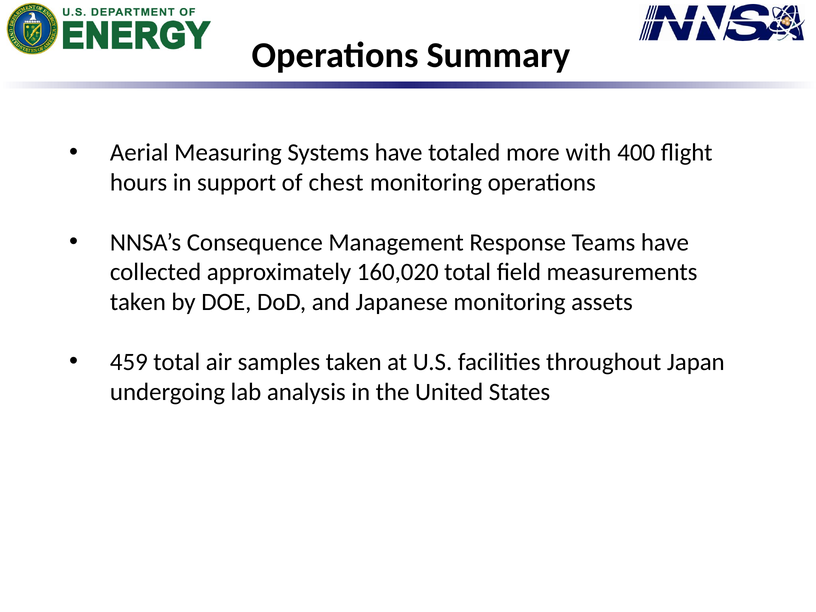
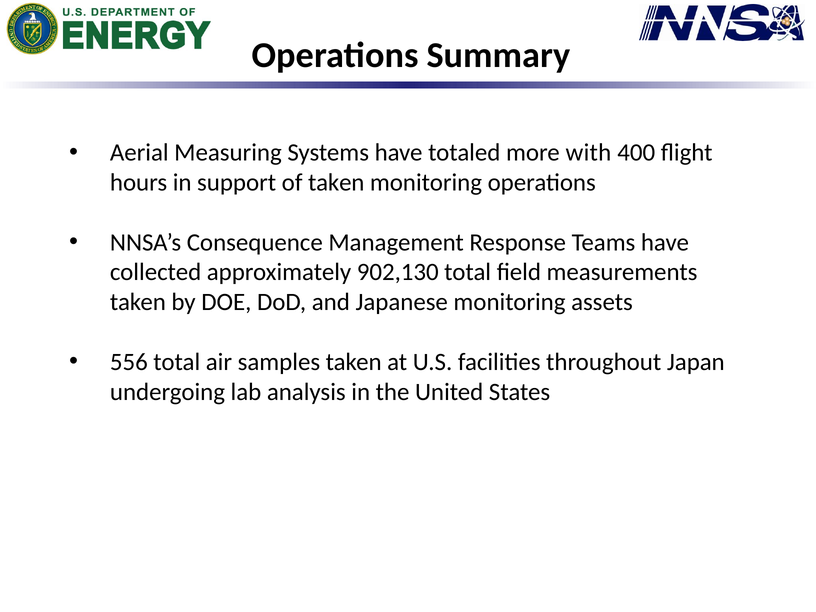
of chest: chest -> taken
160,020: 160,020 -> 902,130
459: 459 -> 556
